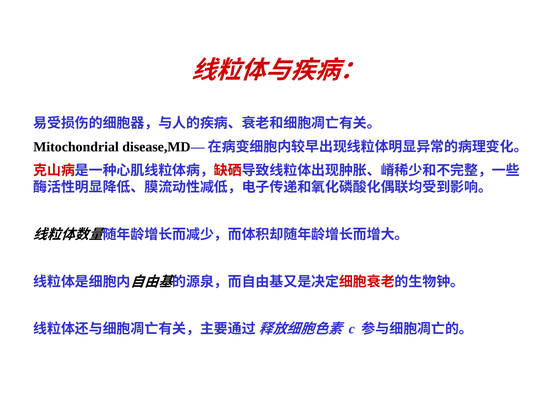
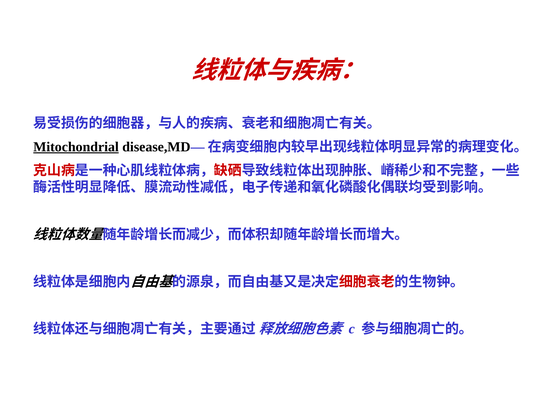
Mitochondrial underline: none -> present
